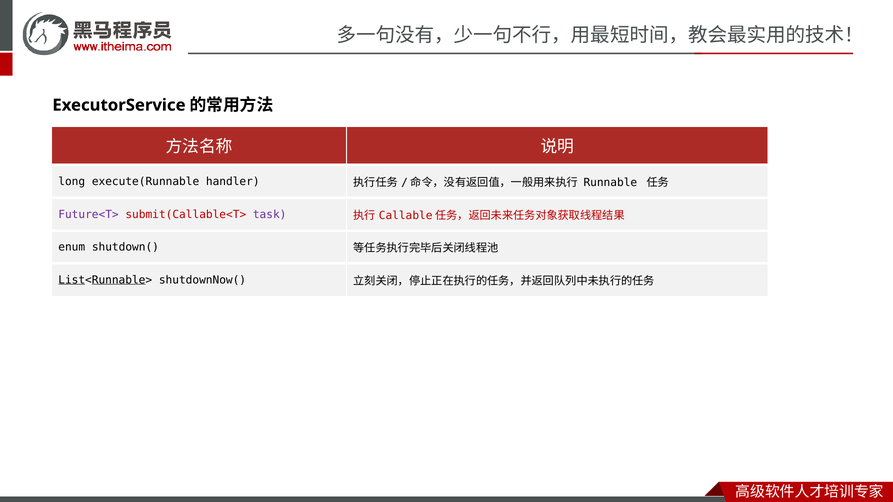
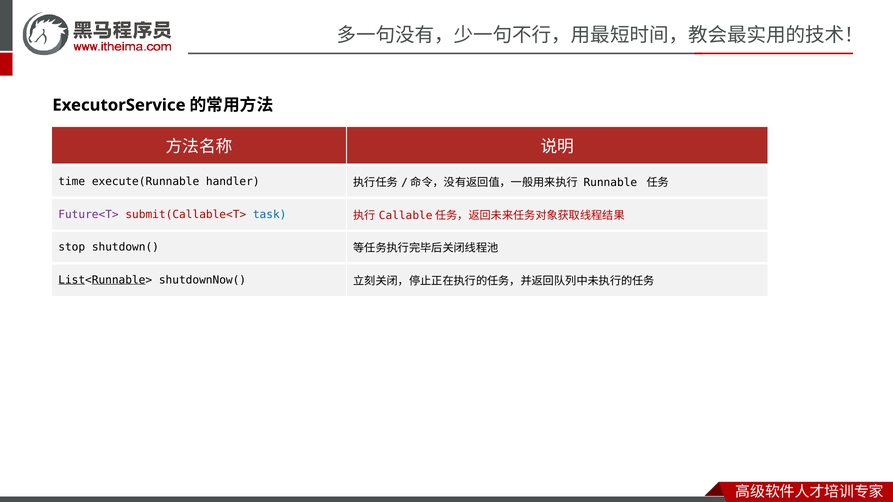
long: long -> time
task colour: purple -> blue
enum: enum -> stop
